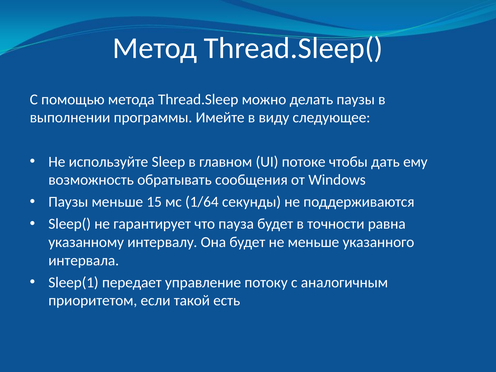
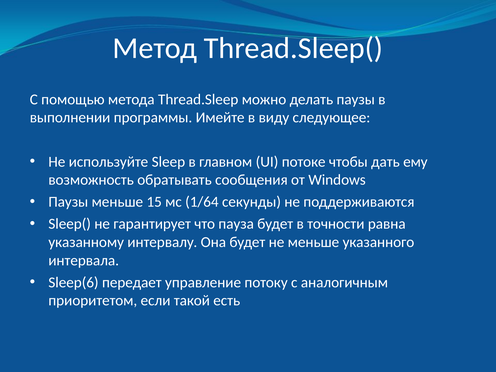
Sleep(1: Sleep(1 -> Sleep(6
